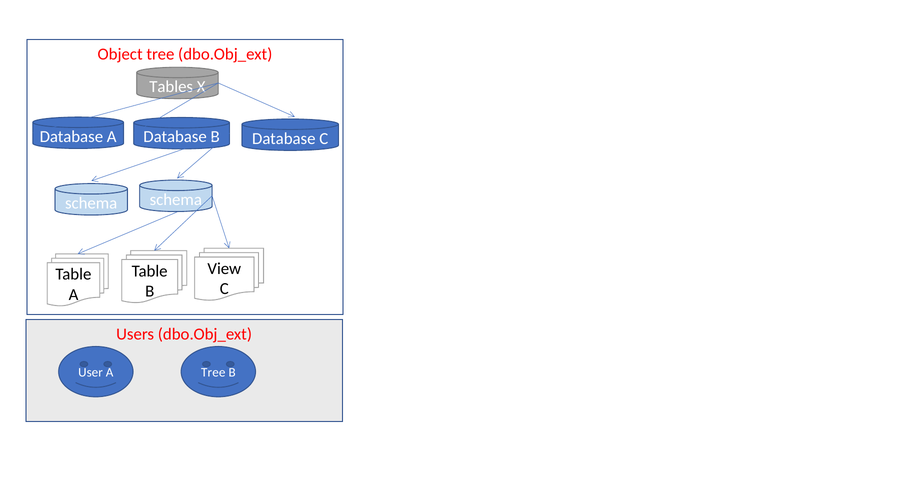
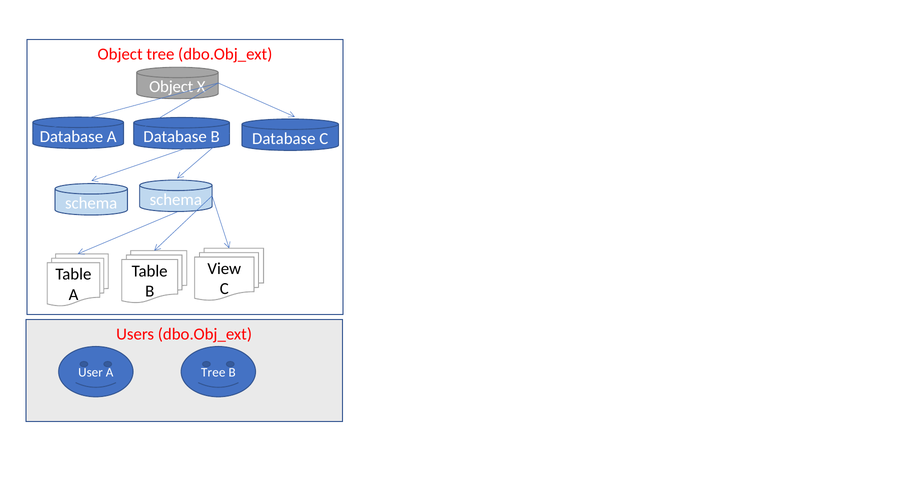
Tables at (171, 87): Tables -> Object
